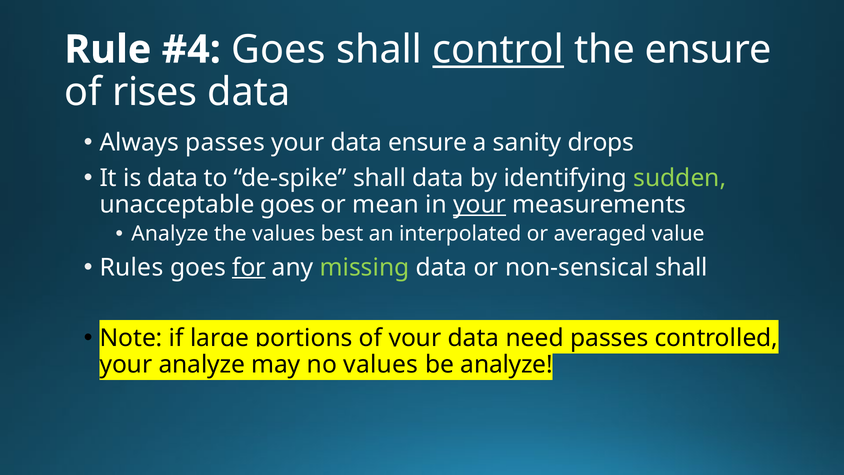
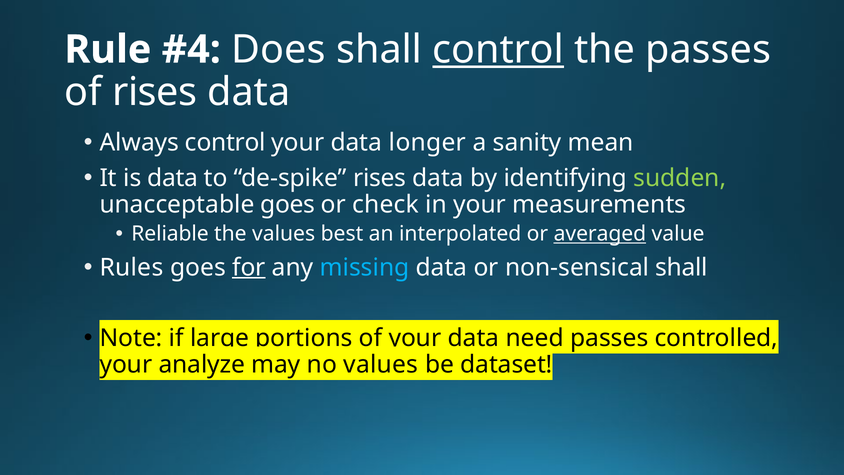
Goes at (279, 50): Goes -> Does
the ensure: ensure -> passes
Always passes: passes -> control
data ensure: ensure -> longer
drops: drops -> mean
de-spike shall: shall -> rises
mean: mean -> check
your at (480, 205) underline: present -> none
Analyze at (170, 234): Analyze -> Reliable
averaged underline: none -> present
missing colour: light green -> light blue
be analyze: analyze -> dataset
